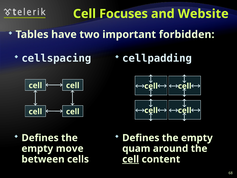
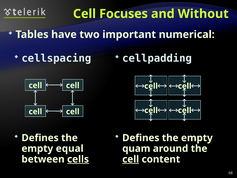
Website: Website -> Without
forbidden: forbidden -> numerical
move: move -> equal
cells underline: none -> present
